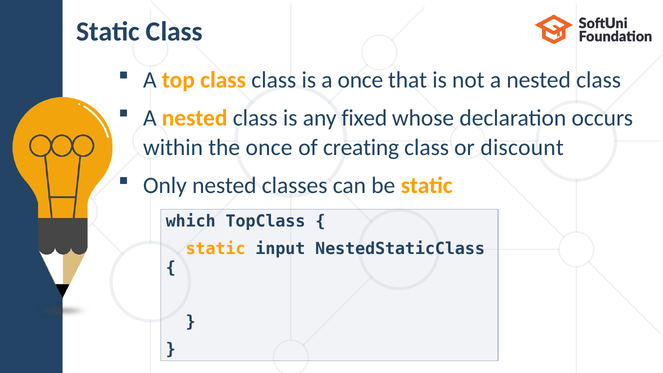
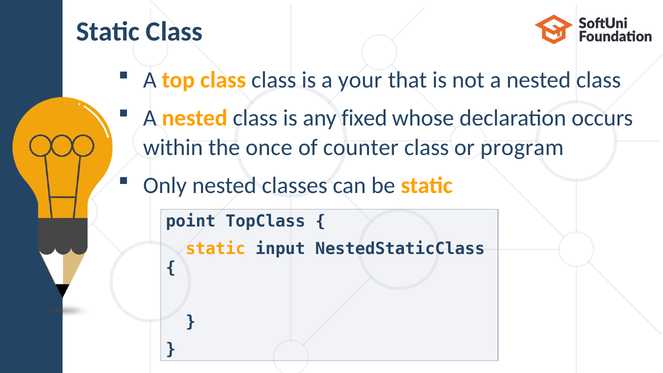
a once: once -> your
creating: creating -> counter
discount: discount -> program
which: which -> point
